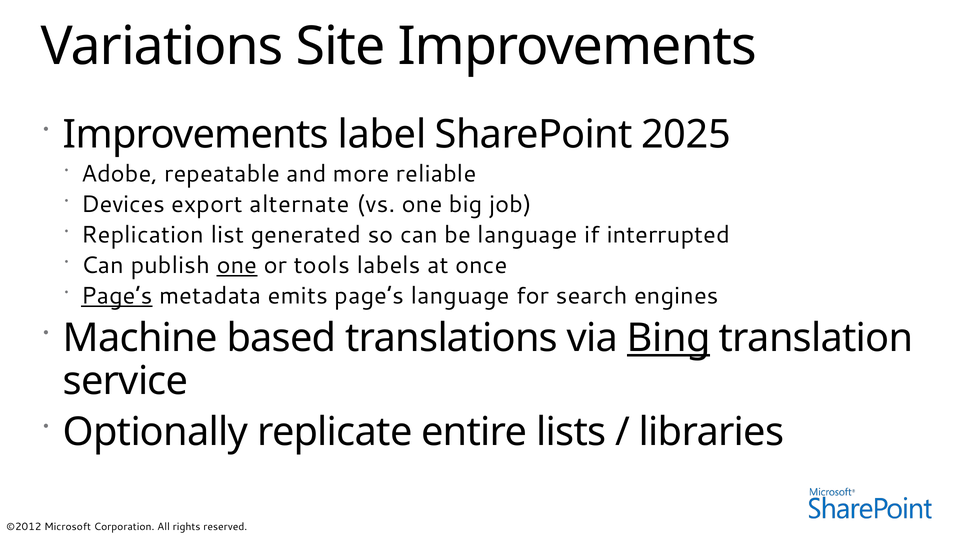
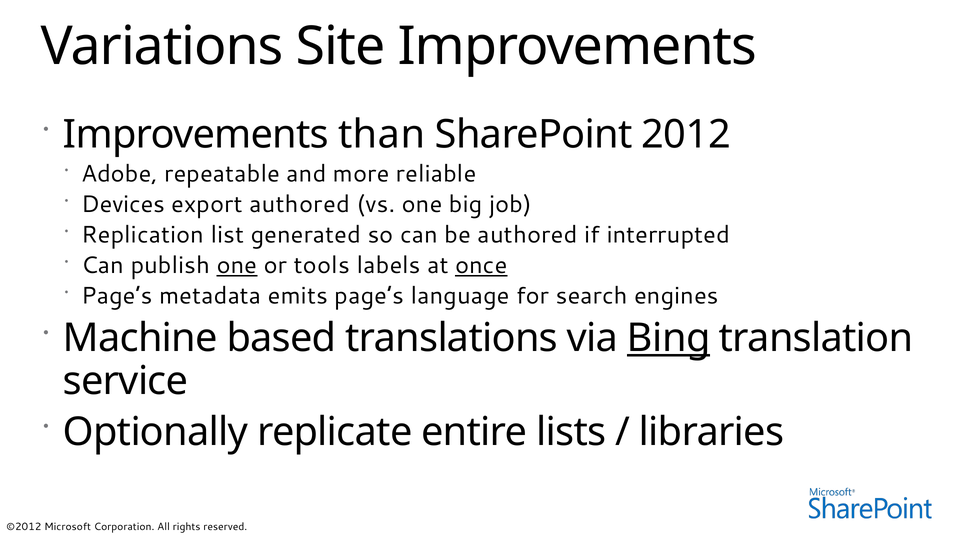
label: label -> than
2025: 2025 -> 2012
export alternate: alternate -> authored
be language: language -> authored
once underline: none -> present
Page’s at (117, 296) underline: present -> none
